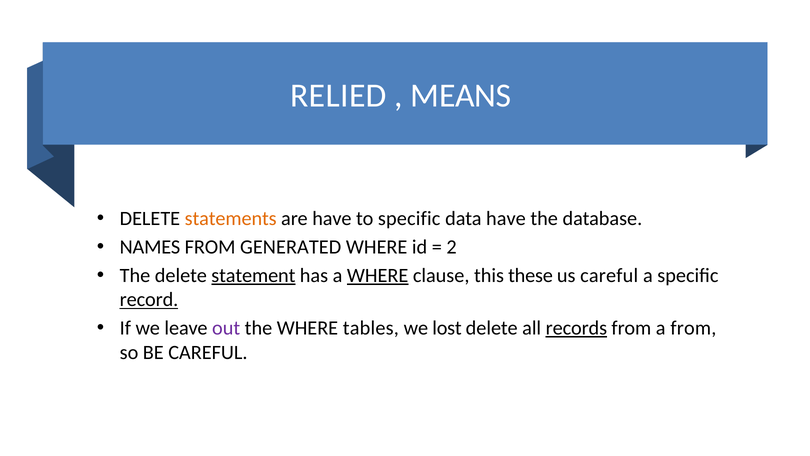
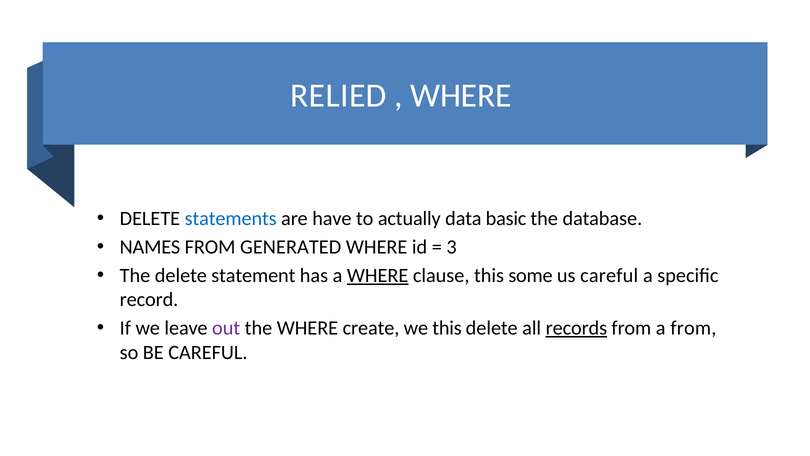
MEANS at (461, 96): MEANS -> WHERE
statements colour: orange -> blue
to specific: specific -> actually
data have: have -> basic
2: 2 -> 3
statement underline: present -> none
these: these -> some
record underline: present -> none
tables: tables -> create
we lost: lost -> this
